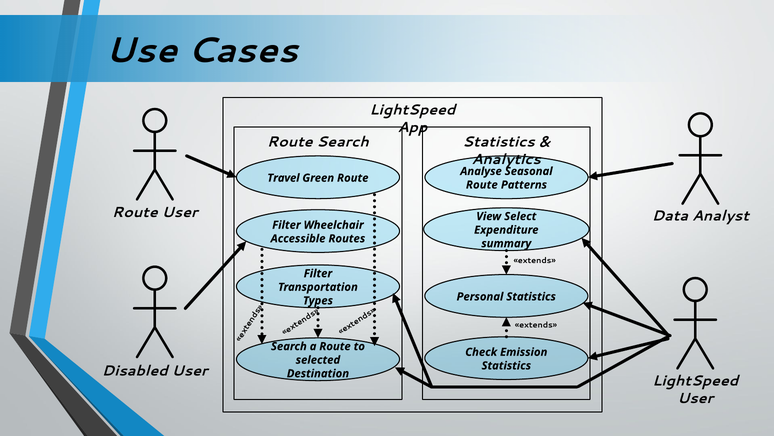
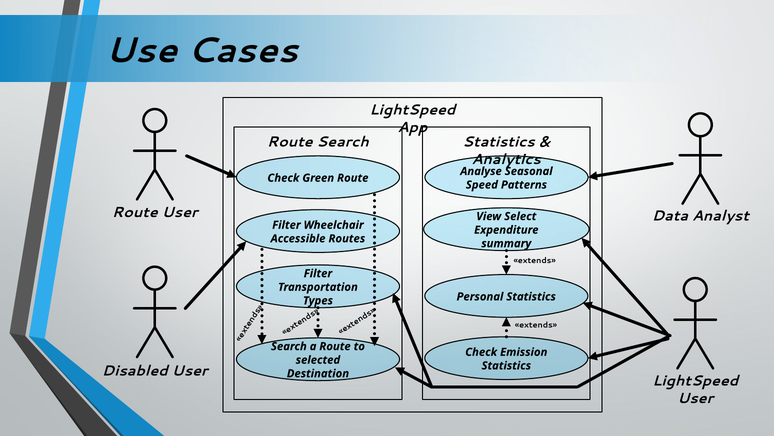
Travel at (283, 178): Travel -> Check
Route at (482, 185): Route -> Speed
